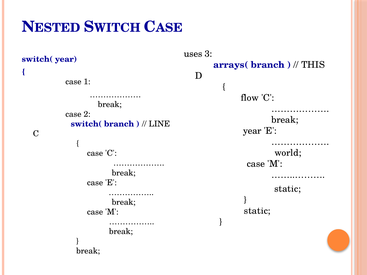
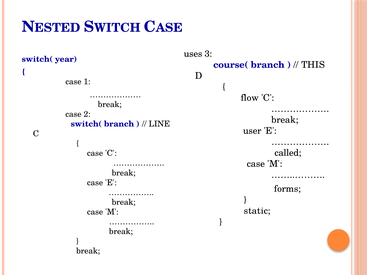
arrays(: arrays( -> course(
year at (252, 131): year -> user
world: world -> called
static at (288, 189): static -> forms
